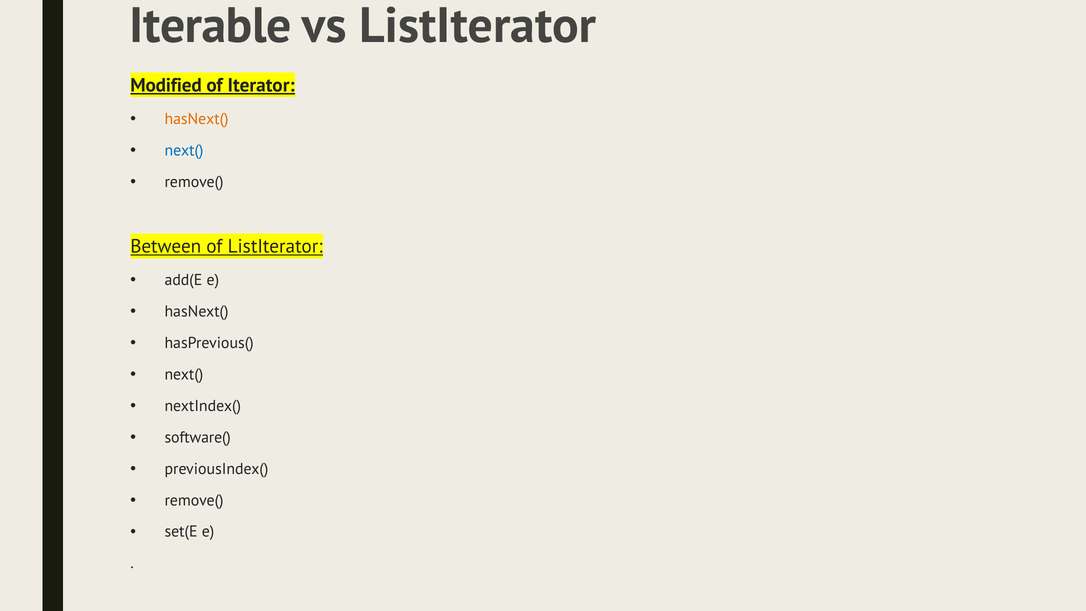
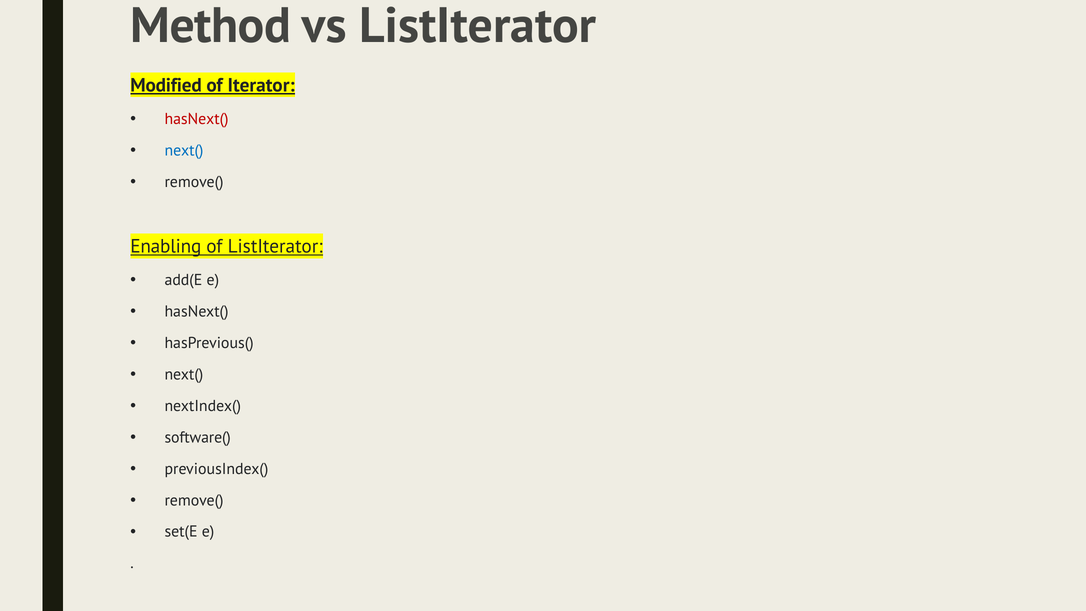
Iterable: Iterable -> Method
hasNext( at (197, 119) colour: orange -> red
Between: Between -> Enabling
